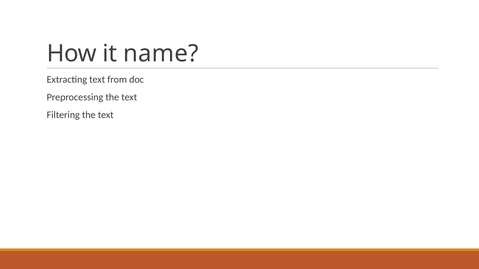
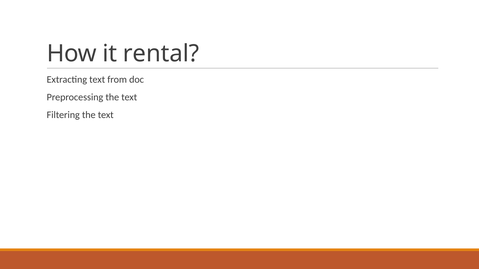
name: name -> rental
